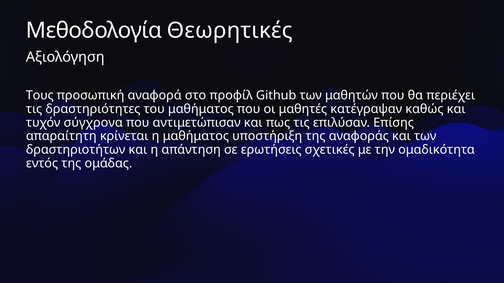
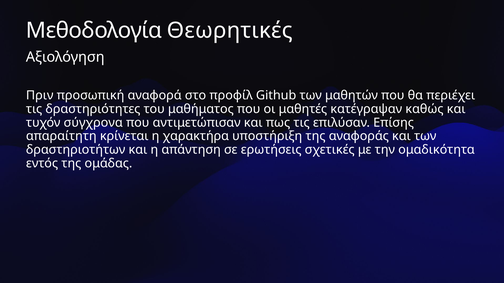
Τους: Τους -> Πριν
η μαθήματος: μαθήματος -> χαρακτήρα
